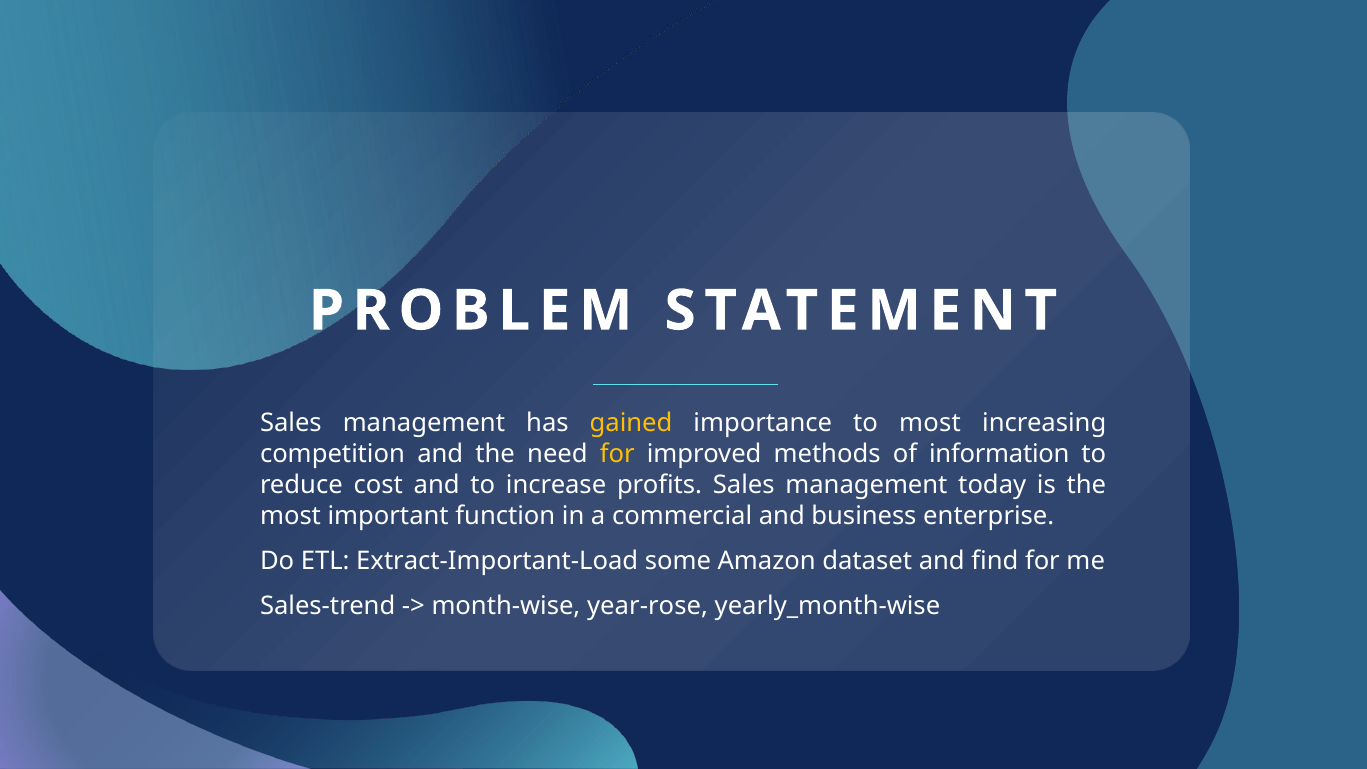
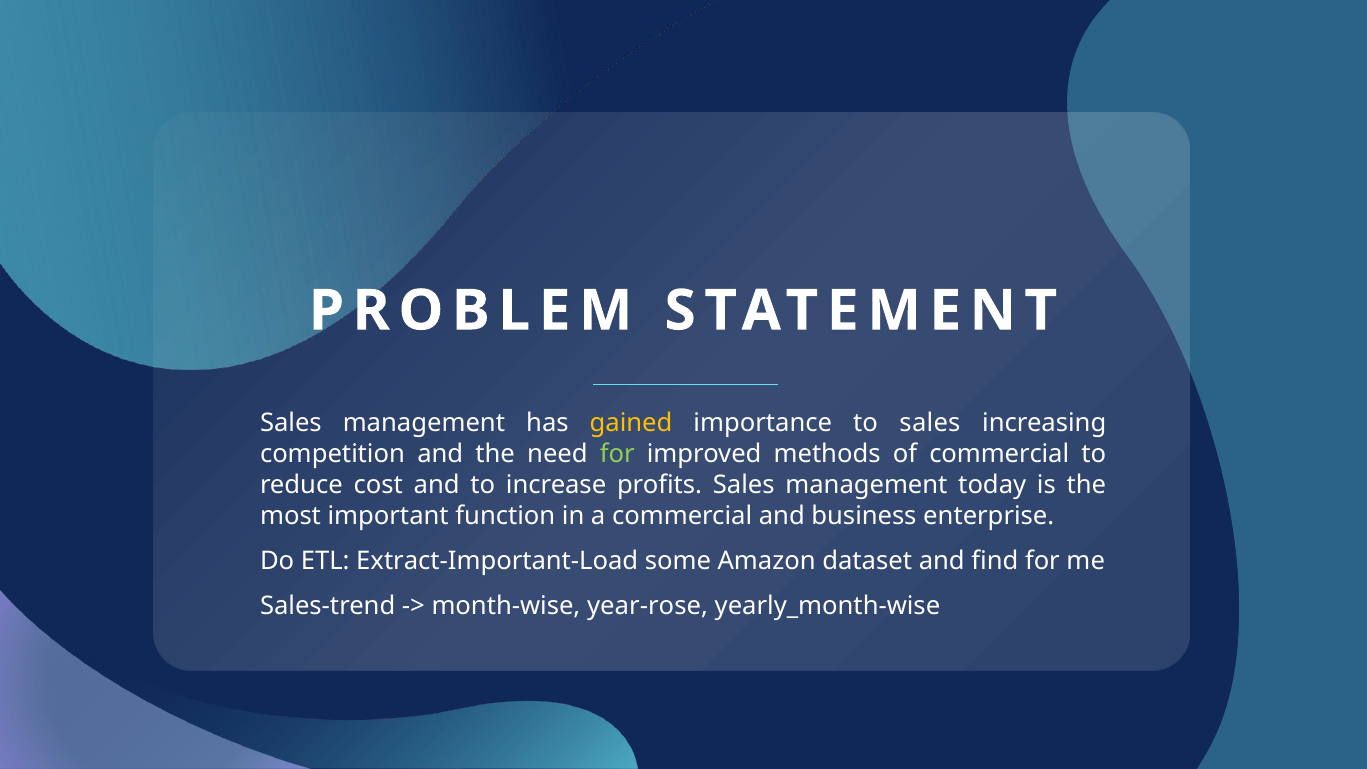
to most: most -> sales
for at (617, 454) colour: yellow -> light green
of information: information -> commercial
